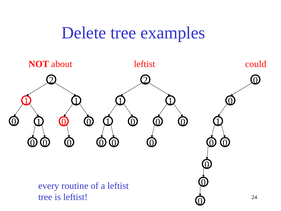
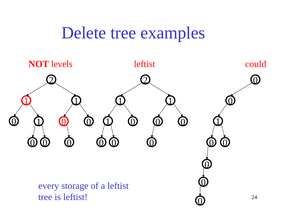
about: about -> levels
routine: routine -> storage
